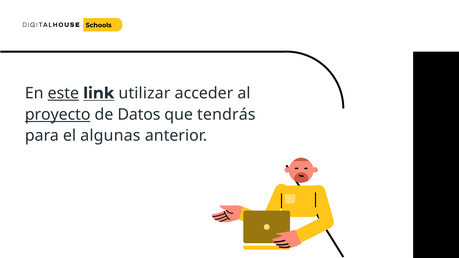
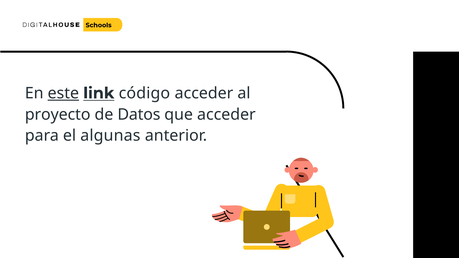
utilizar: utilizar -> código
proyecto underline: present -> none
que tendrás: tendrás -> acceder
